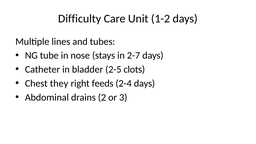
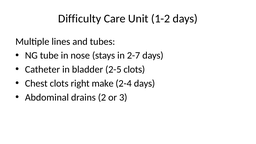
Chest they: they -> clots
feeds: feeds -> make
